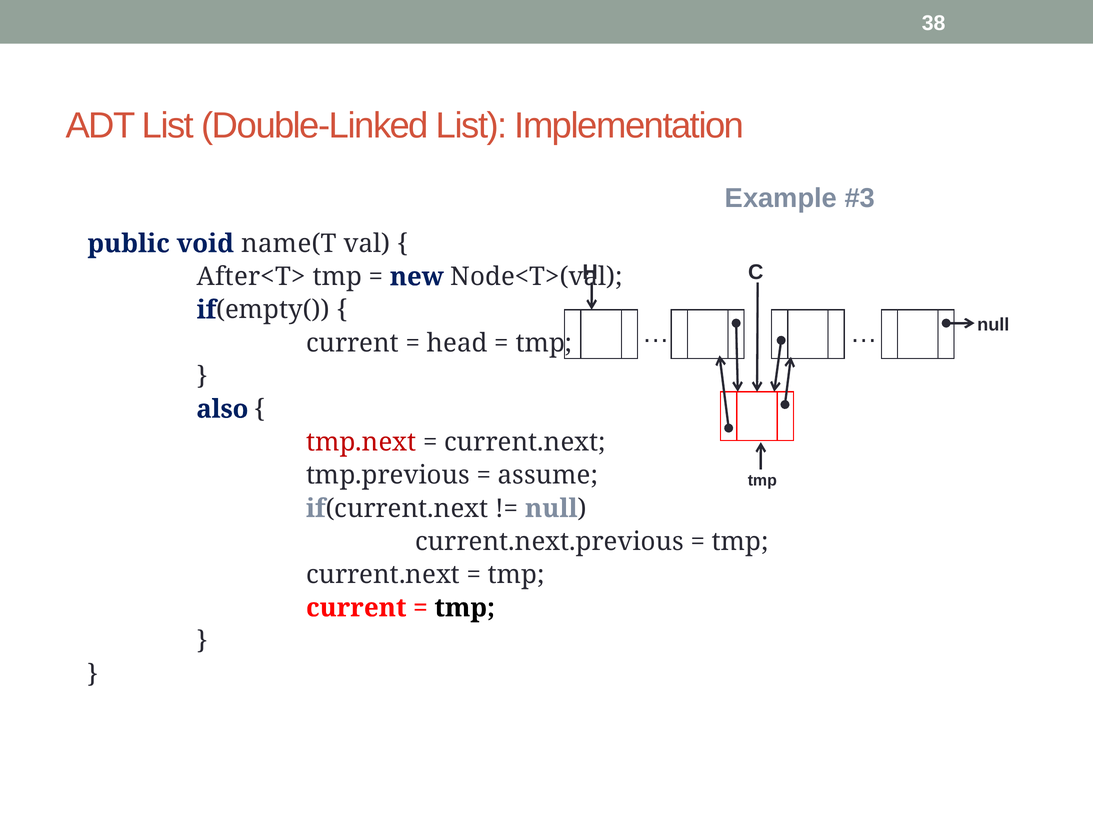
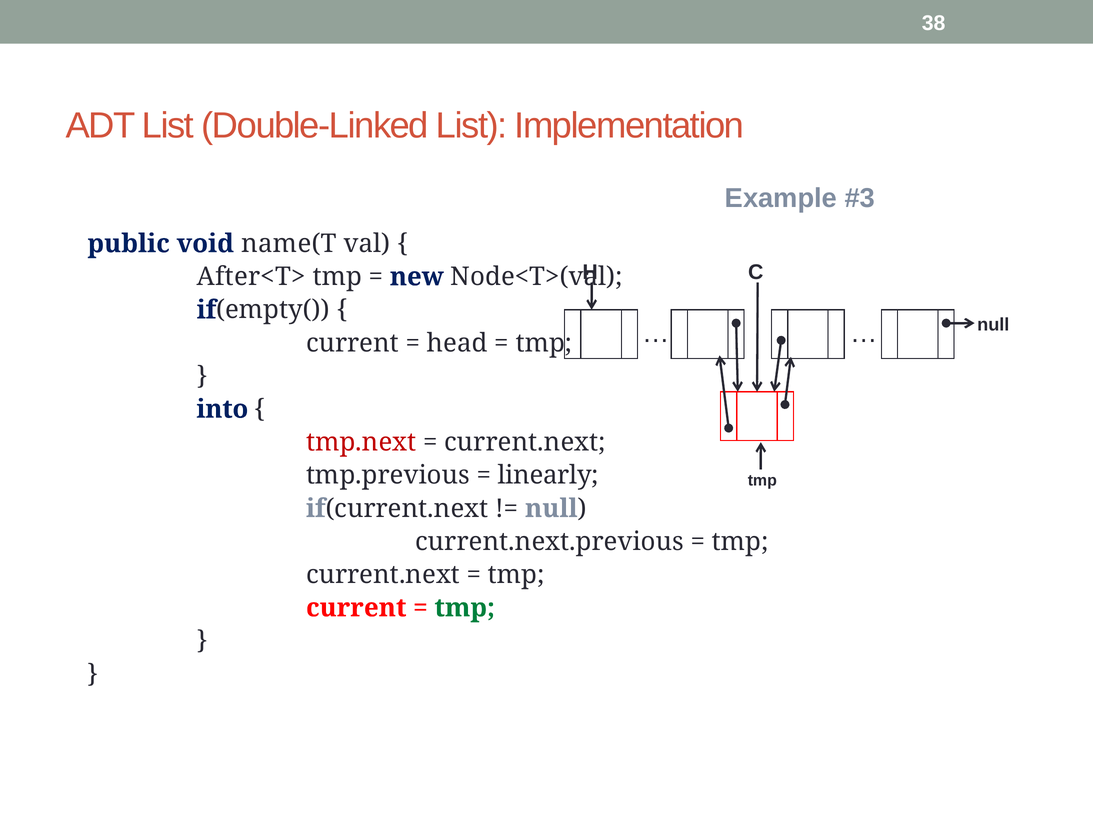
also: also -> into
assume: assume -> linearly
tmp at (465, 608) colour: black -> green
